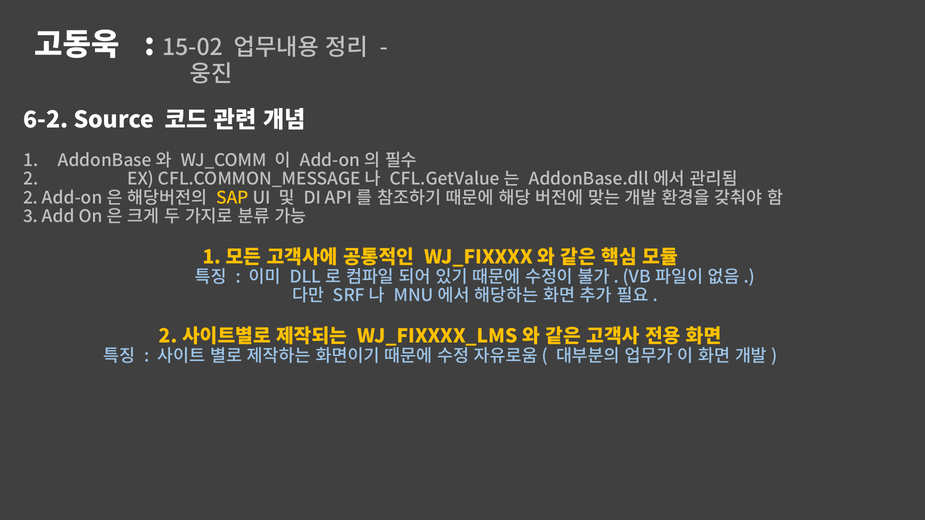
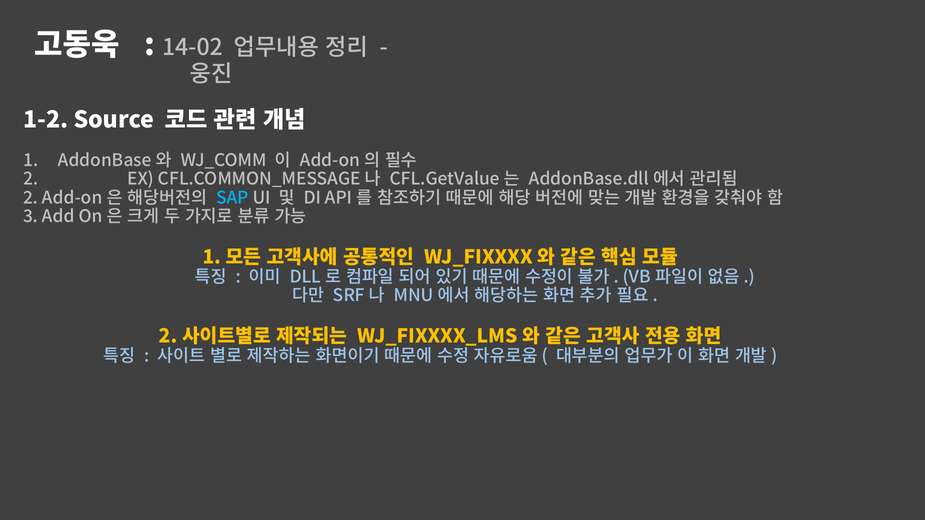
15-02: 15-02 -> 14-02
6-2: 6-2 -> 1-2
SAP colour: yellow -> light blue
